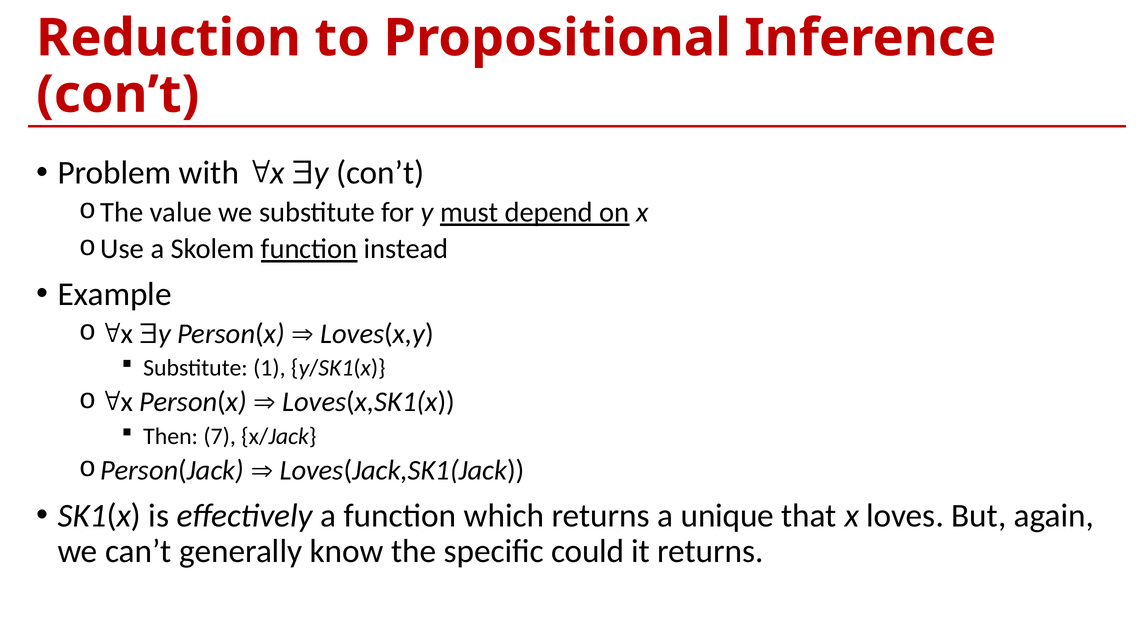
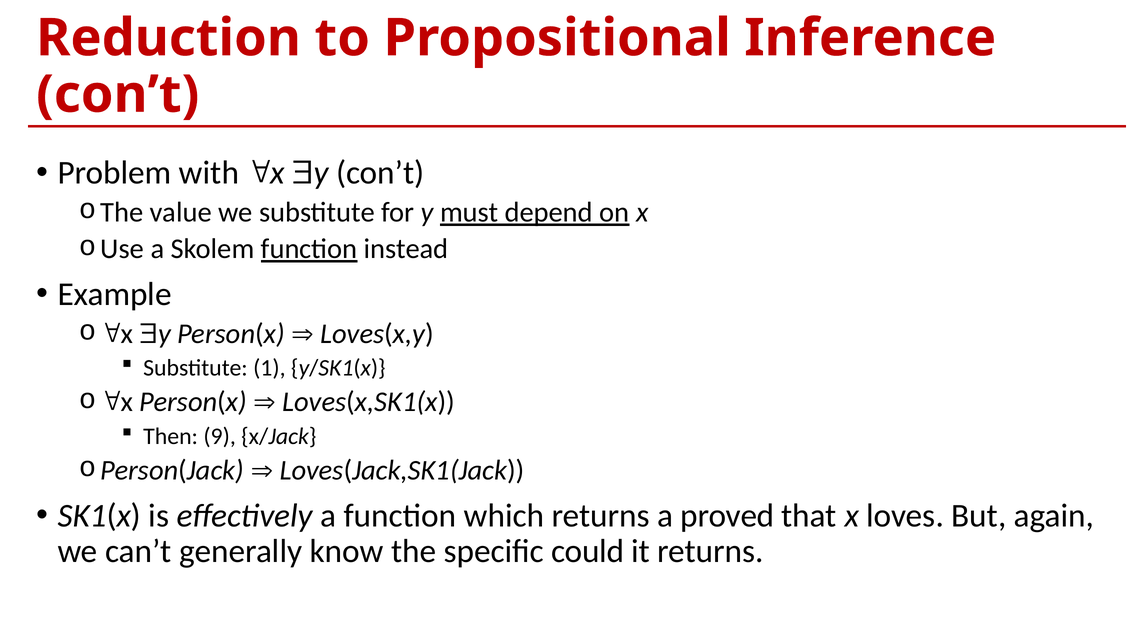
7: 7 -> 9
unique: unique -> proved
